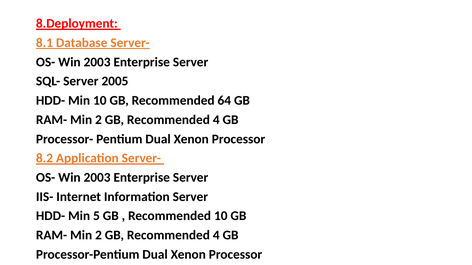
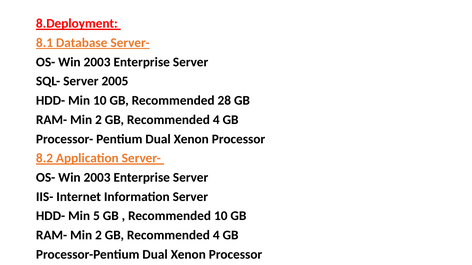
64: 64 -> 28
